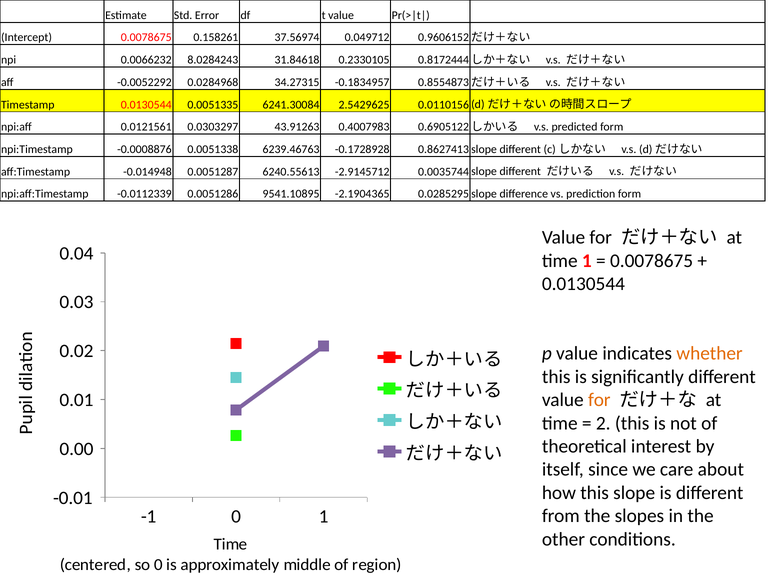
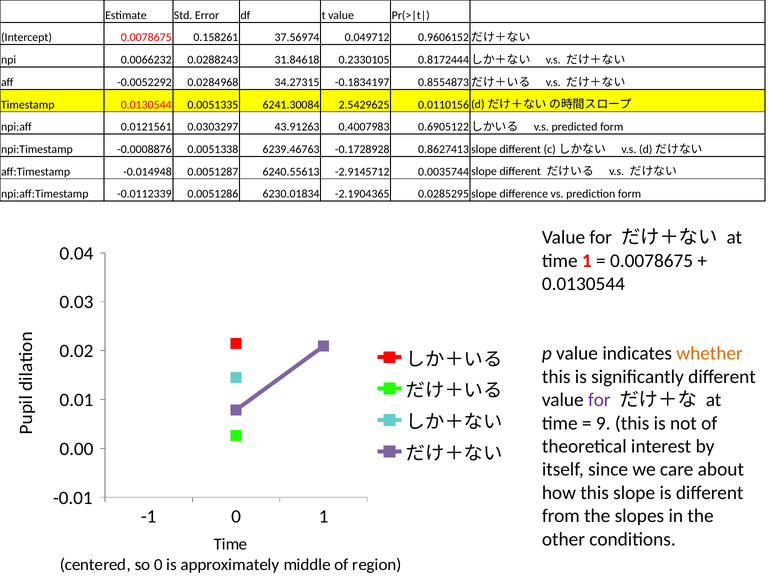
8.0284243: 8.0284243 -> 0.0288243
-0.1834957: -0.1834957 -> -0.1834197
9541.10895: 9541.10895 -> 6230.01834
for at (599, 400) colour: orange -> purple
2: 2 -> 9
